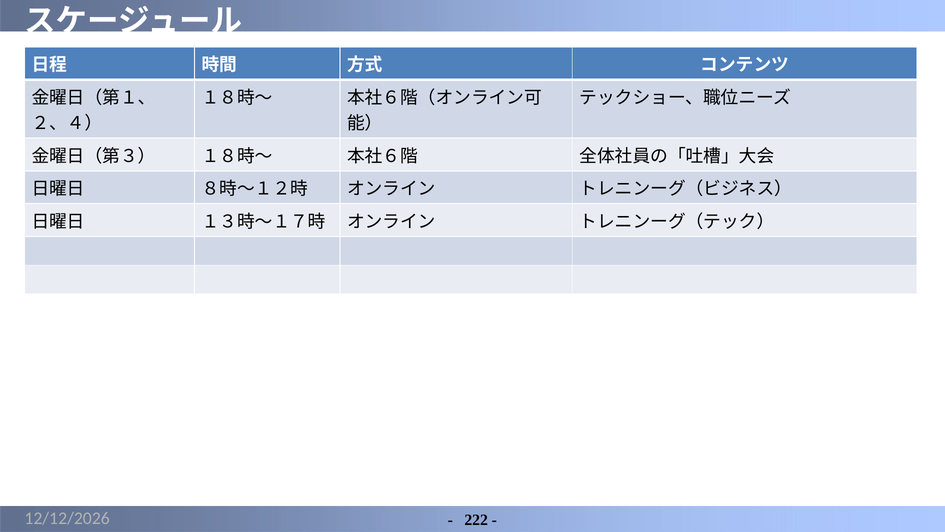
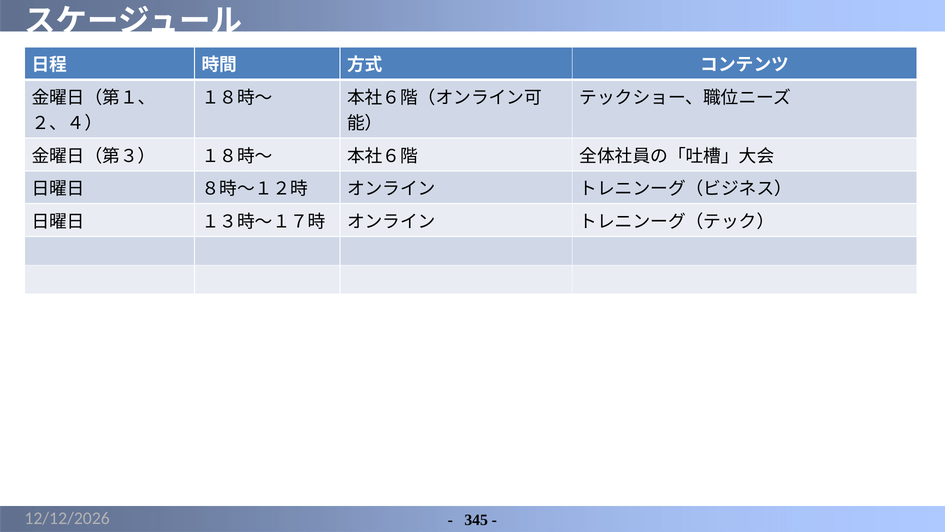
222: 222 -> 345
